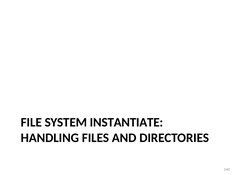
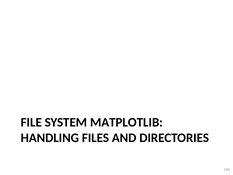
INSTANTIATE: INSTANTIATE -> MATPLOTLIB
